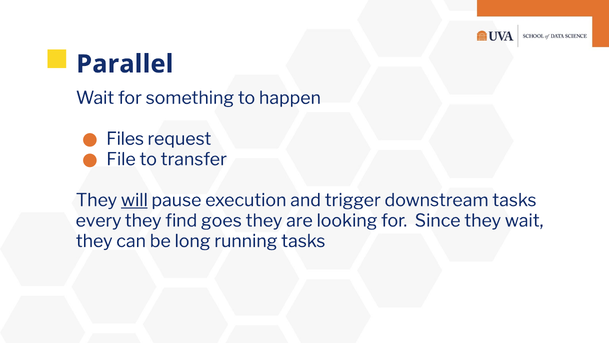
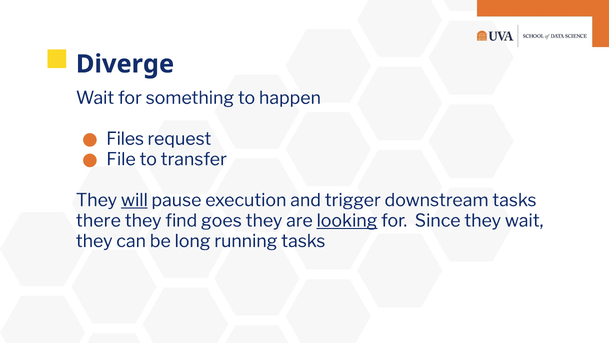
Parallel: Parallel -> Diverge
every: every -> there
looking underline: none -> present
